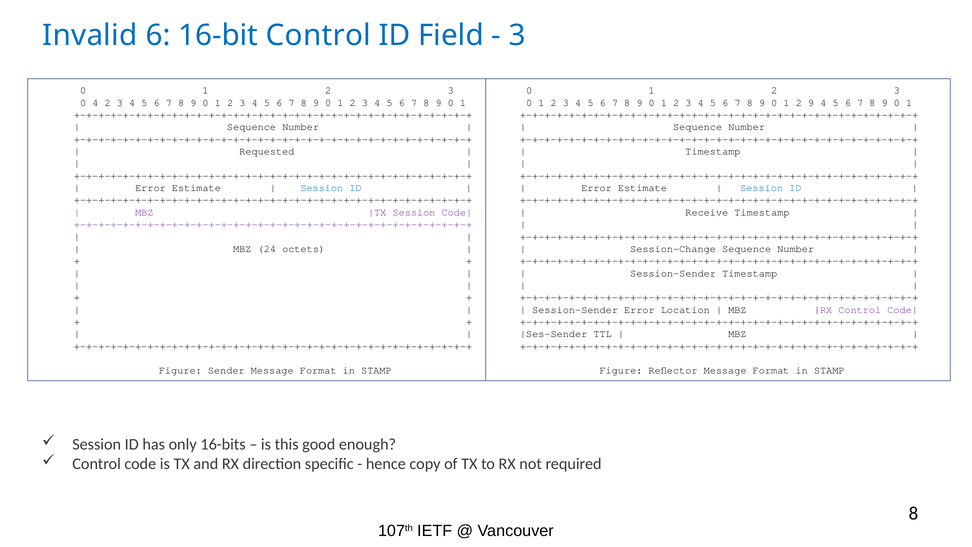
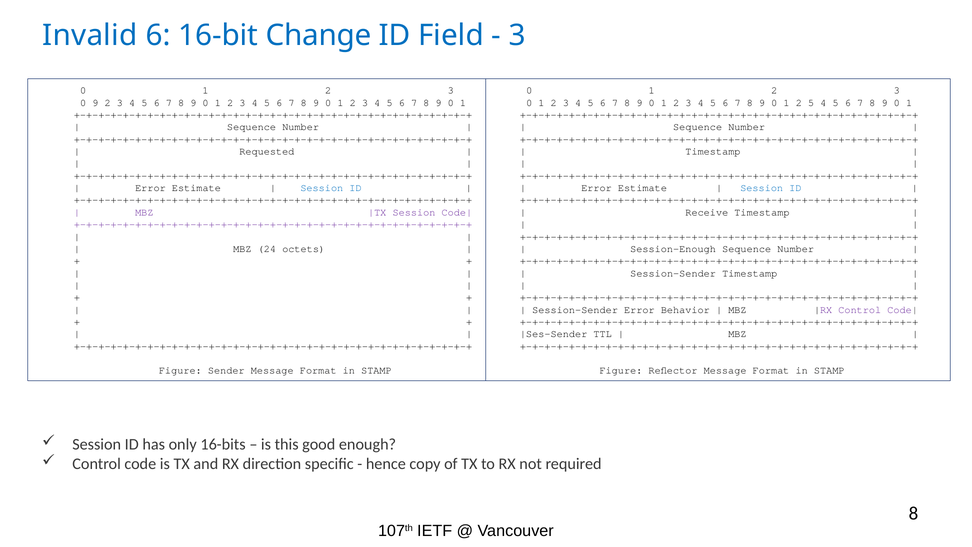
16-bit Control: Control -> Change
0 4: 4 -> 9
2 9: 9 -> 5
Session-Change: Session-Change -> Session-Enough
Location: Location -> Behavior
